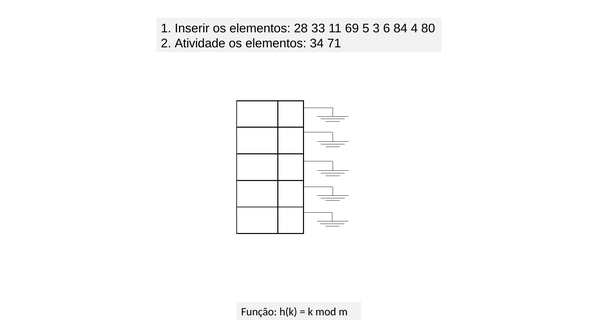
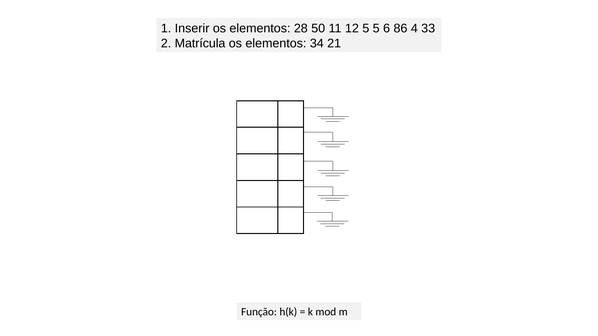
33: 33 -> 50
69: 69 -> 12
5 3: 3 -> 5
84: 84 -> 86
80: 80 -> 33
Atividade: Atividade -> Matrícula
71: 71 -> 21
